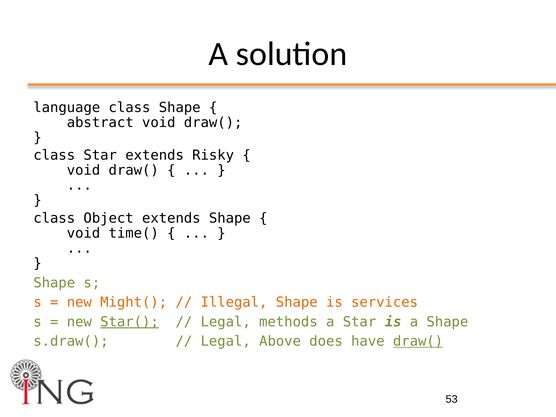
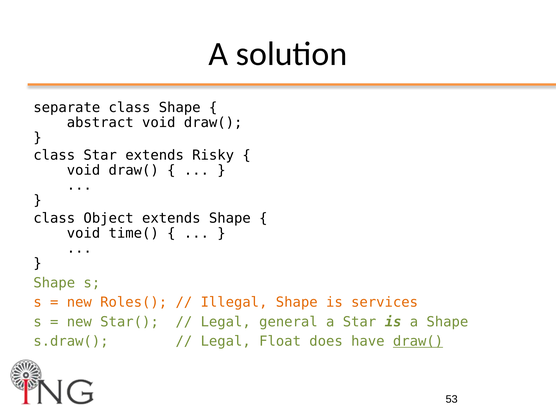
language: language -> separate
Might(: Might( -> Roles(
Star( underline: present -> none
methods: methods -> general
Above: Above -> Float
